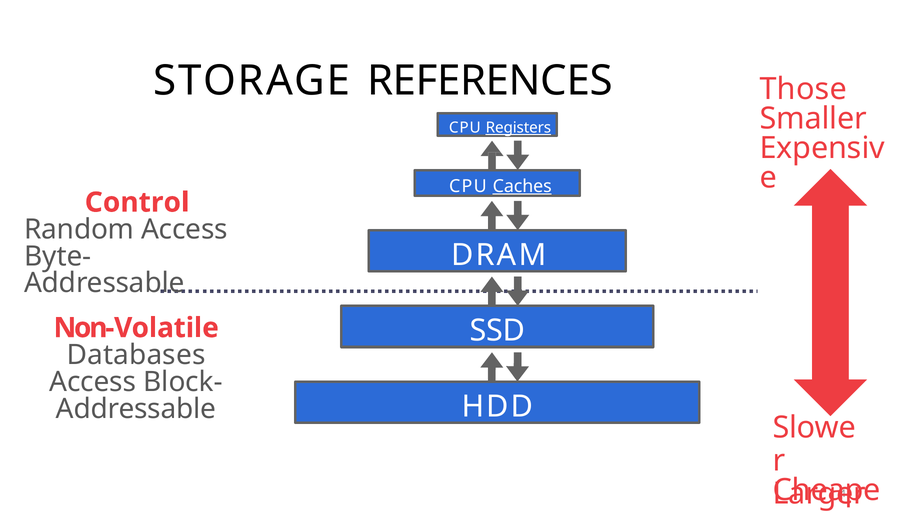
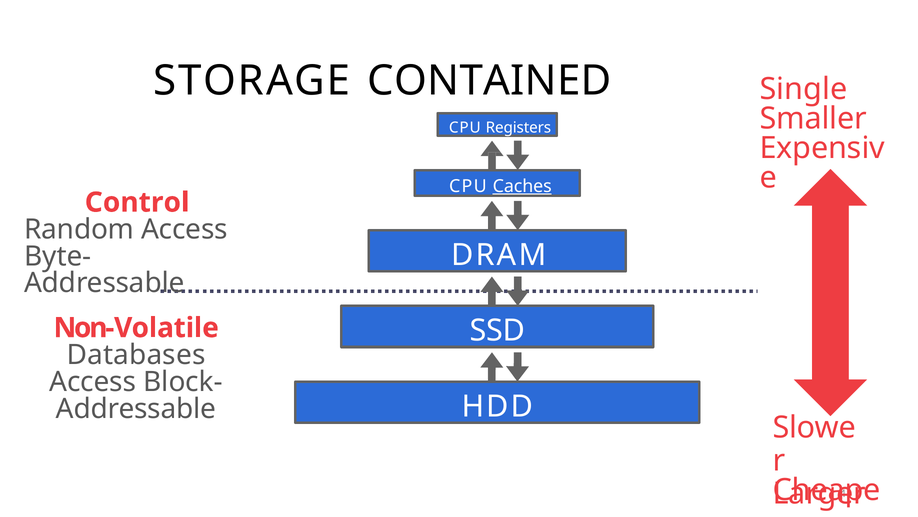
REFERENCES: REFERENCES -> CONTAINED
Those: Those -> Single
Registers underline: present -> none
